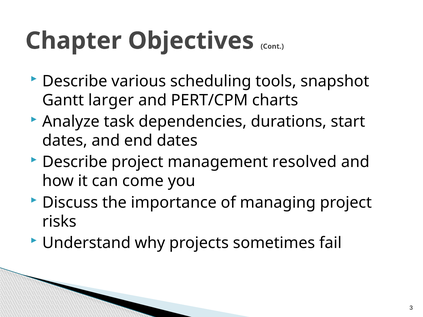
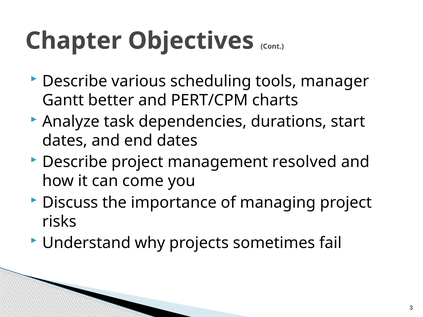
snapshot: snapshot -> manager
larger: larger -> better
